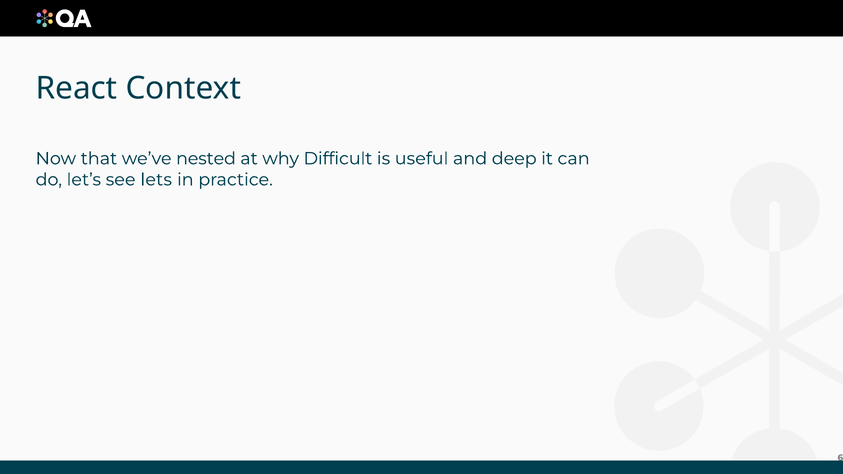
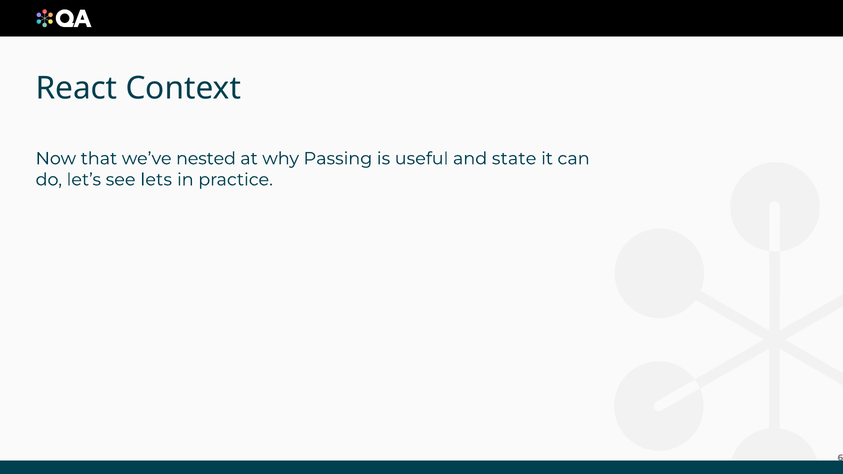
Difficult: Difficult -> Passing
deep: deep -> state
